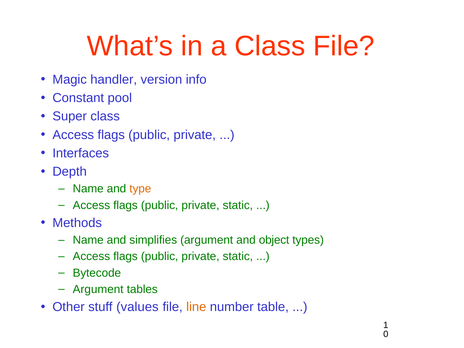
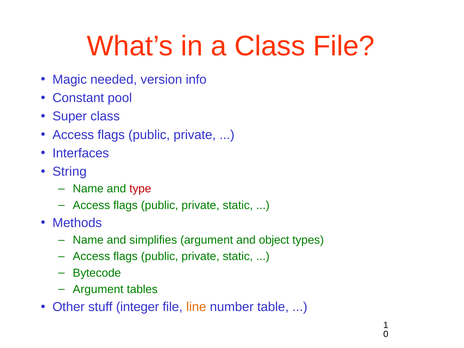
handler: handler -> needed
Depth: Depth -> String
type colour: orange -> red
values: values -> integer
